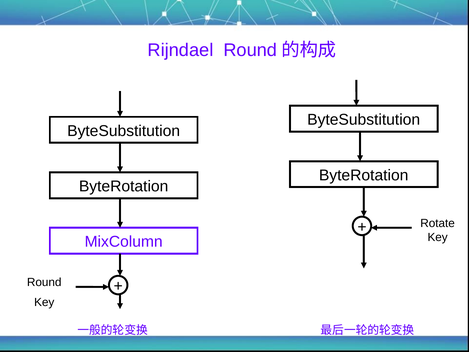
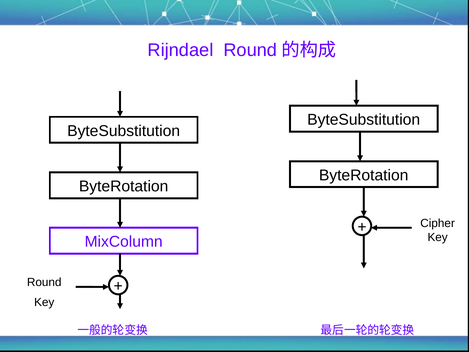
Rotate: Rotate -> Cipher
